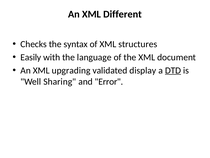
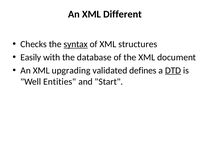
syntax underline: none -> present
language: language -> database
display: display -> defines
Sharing: Sharing -> Entities
Error: Error -> Start
